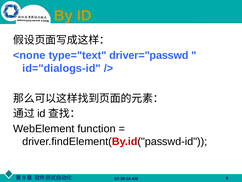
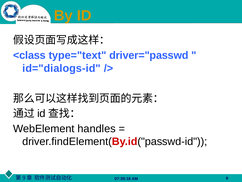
<none: <none -> <class
function: function -> handles
